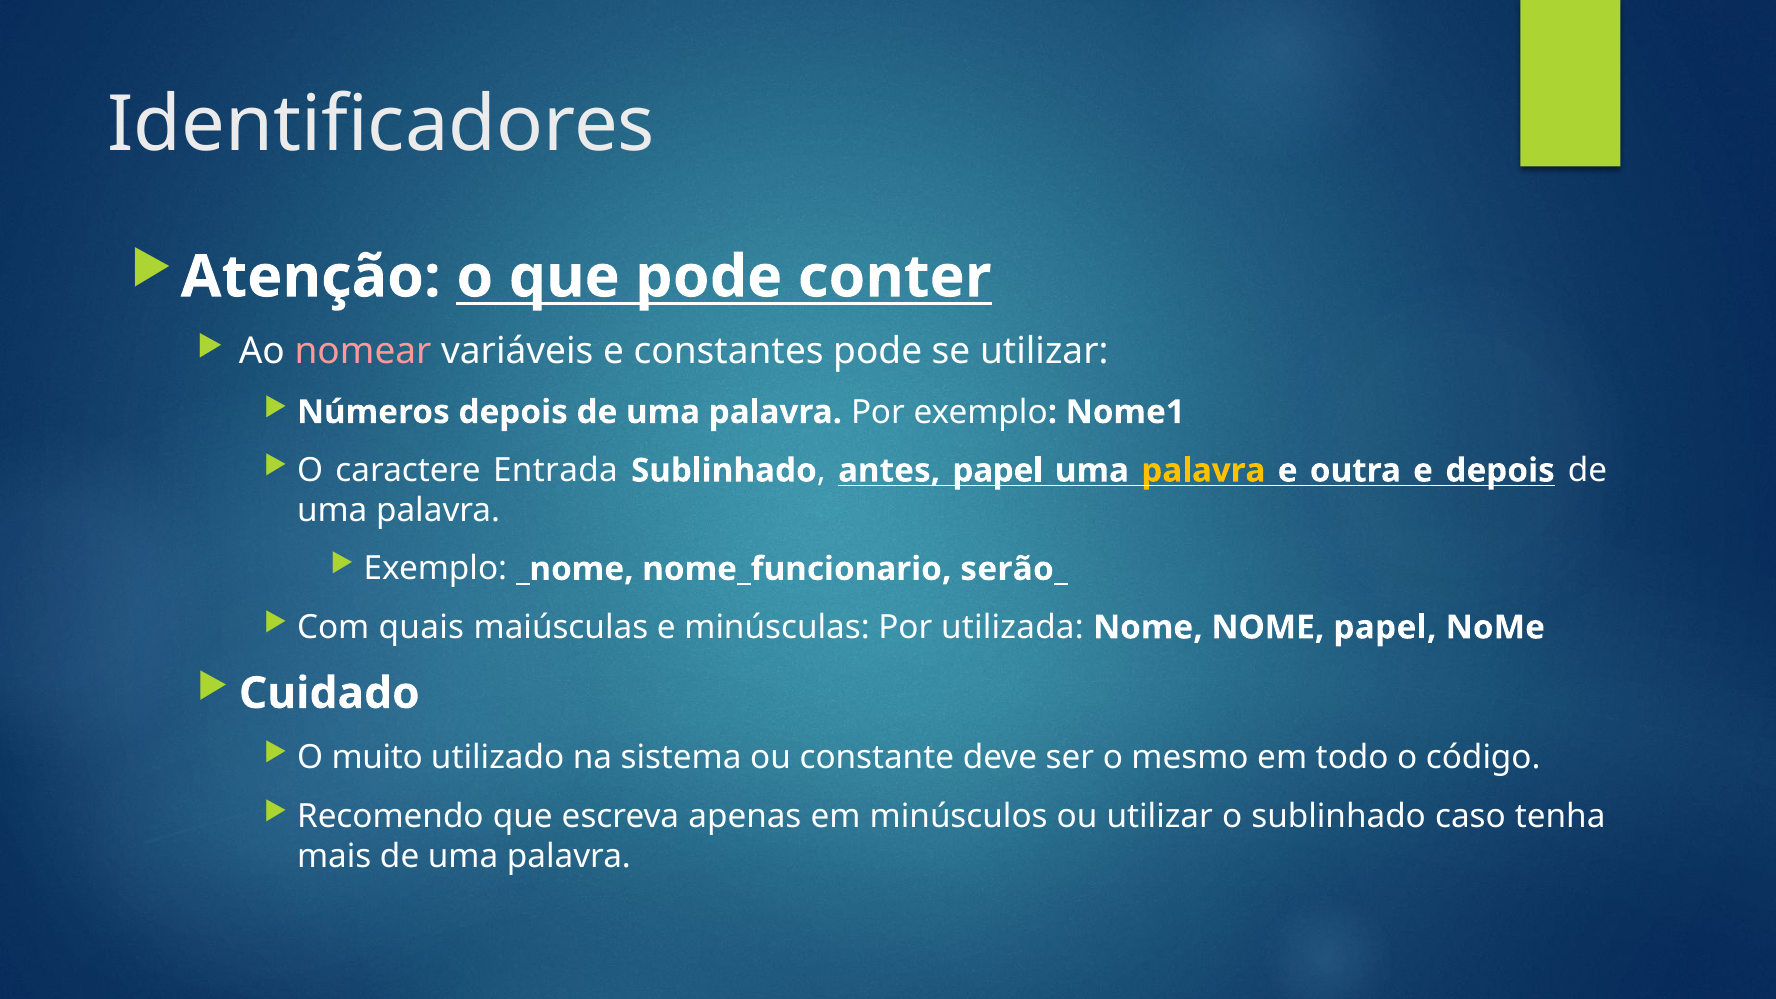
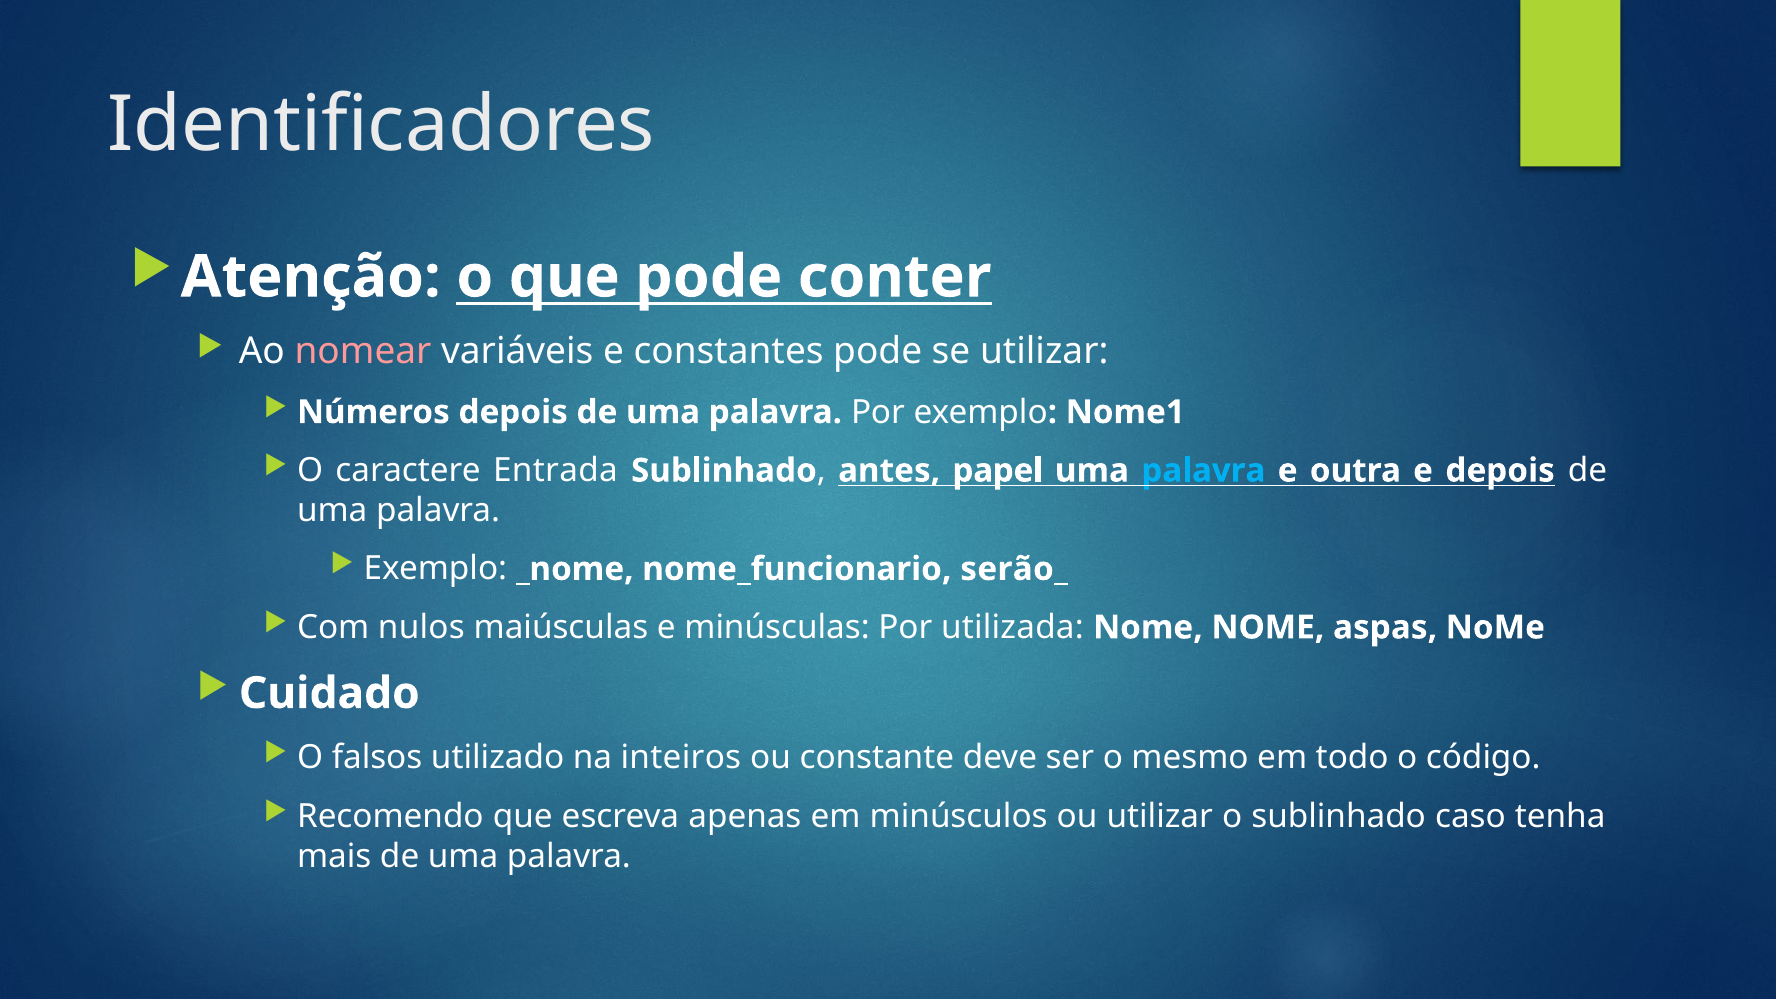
palavra at (1203, 471) colour: yellow -> light blue
quais: quais -> nulos
NOME papel: papel -> aspas
muito: muito -> falsos
sistema: sistema -> inteiros
